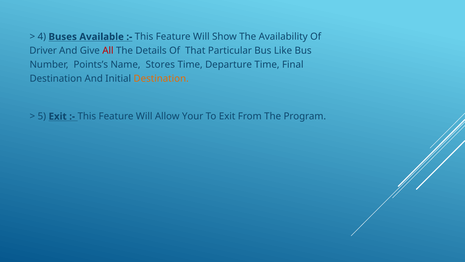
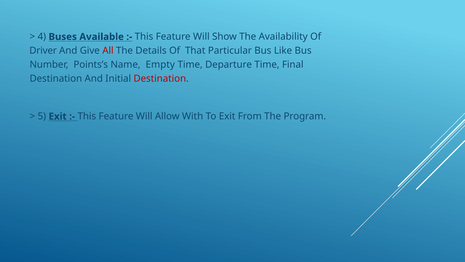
Stores: Stores -> Empty
Destination at (161, 79) colour: orange -> red
Your: Your -> With
